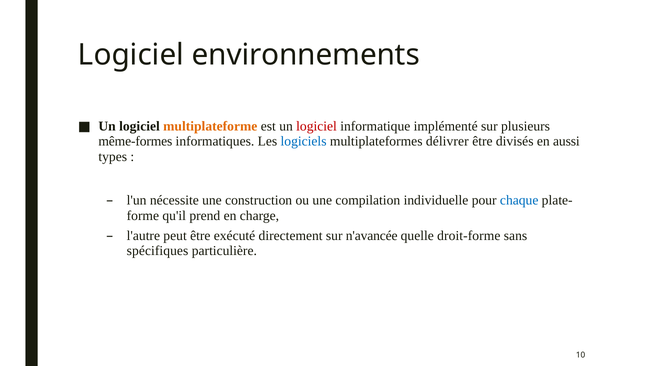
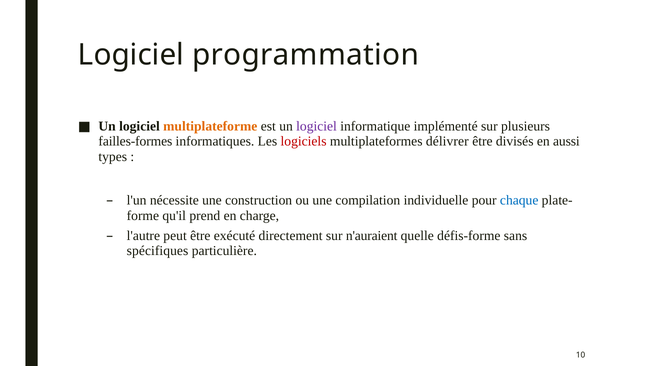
environnements: environnements -> programmation
logiciel at (317, 126) colour: red -> purple
même-formes: même-formes -> failles-formes
logiciels colour: blue -> red
n'avancée: n'avancée -> n'auraient
droit-forme: droit-forme -> défis-forme
